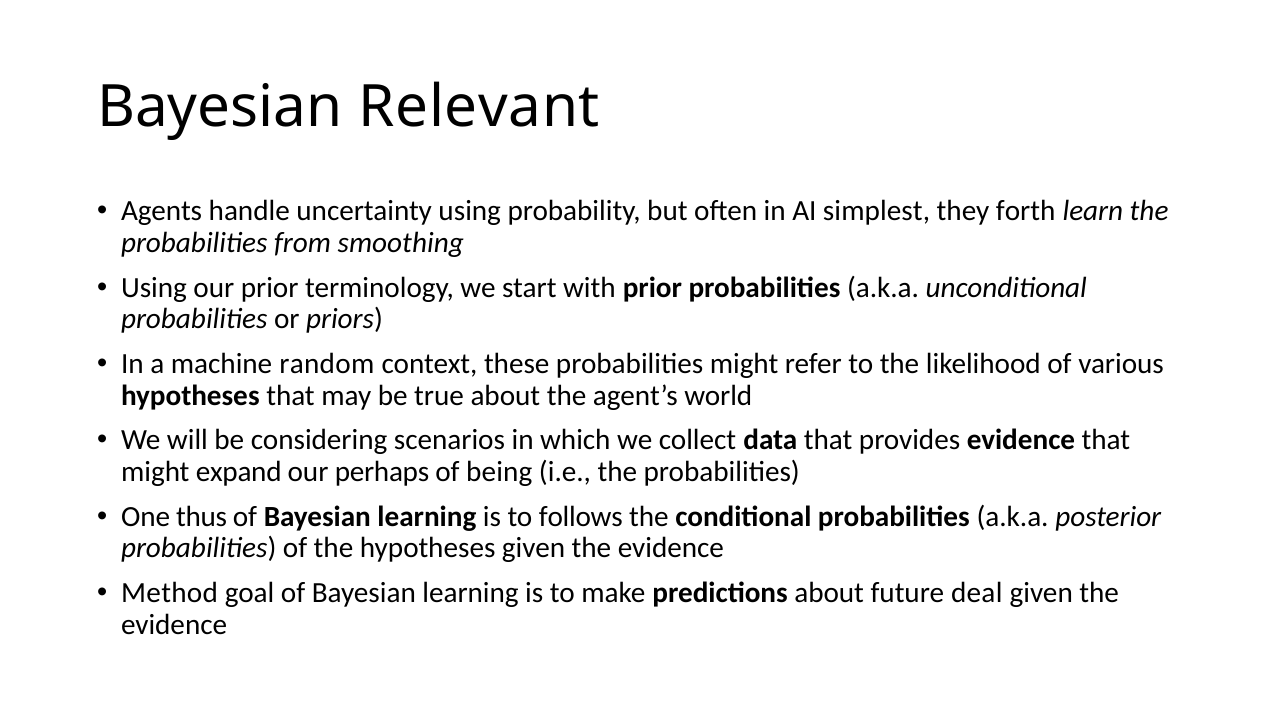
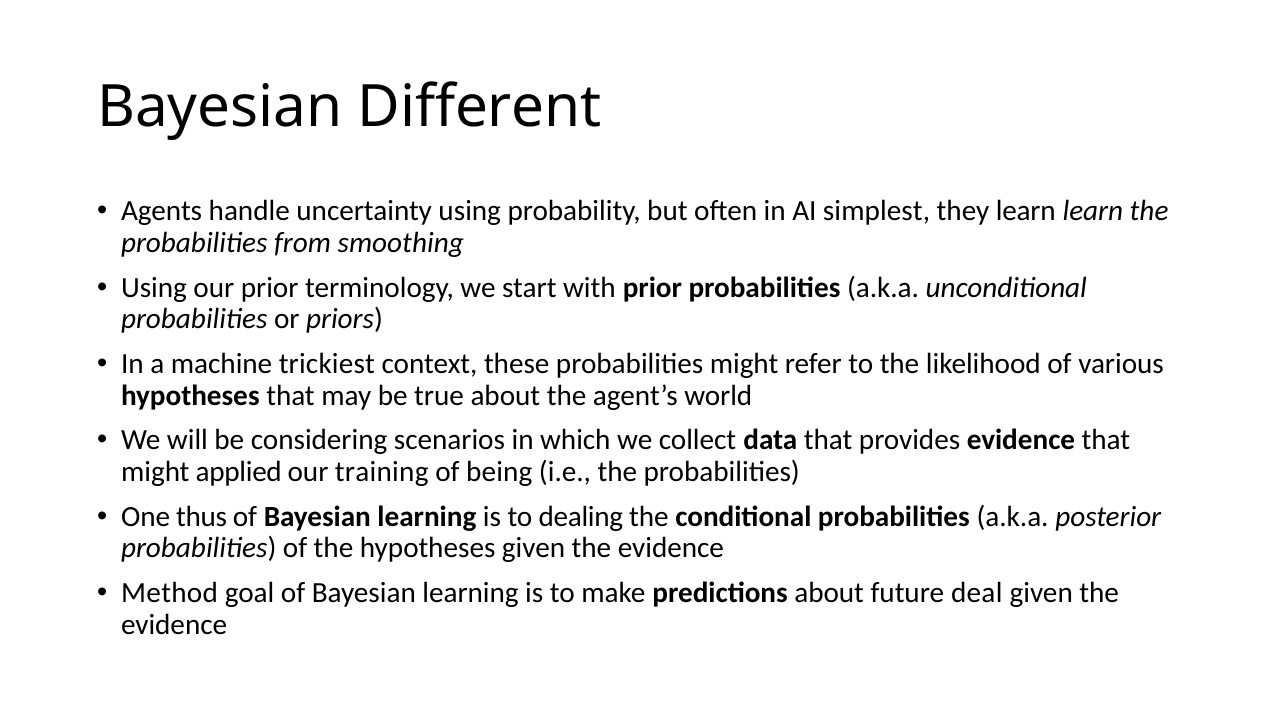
Relevant: Relevant -> Different
they forth: forth -> learn
random: random -> trickiest
expand: expand -> applied
perhaps: perhaps -> training
follows: follows -> dealing
